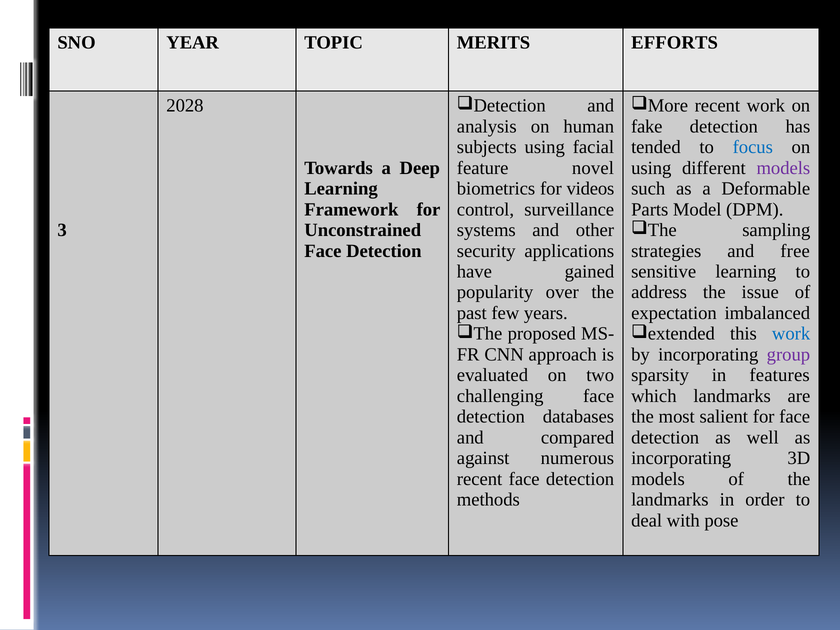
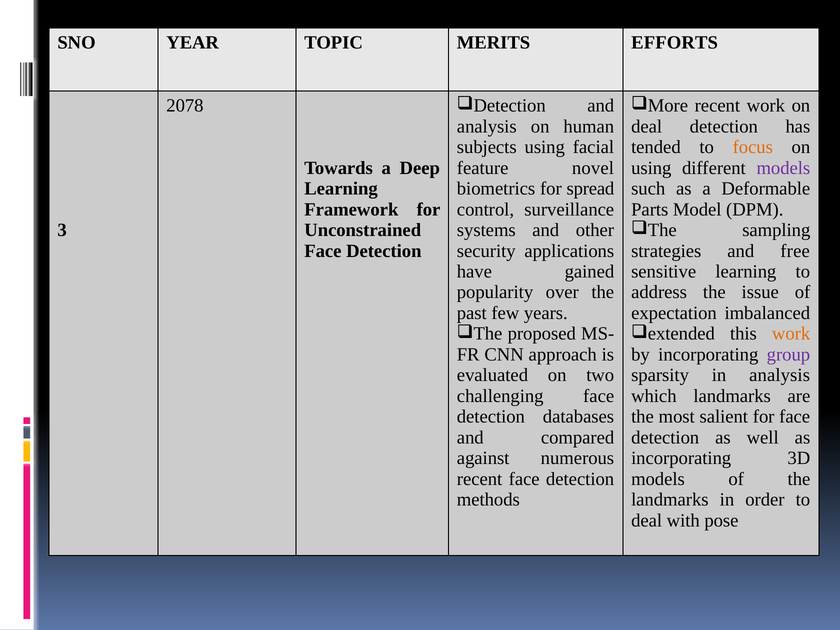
2028: 2028 -> 2078
fake at (647, 126): fake -> deal
focus colour: blue -> orange
videos: videos -> spread
work at (791, 334) colour: blue -> orange
in features: features -> analysis
